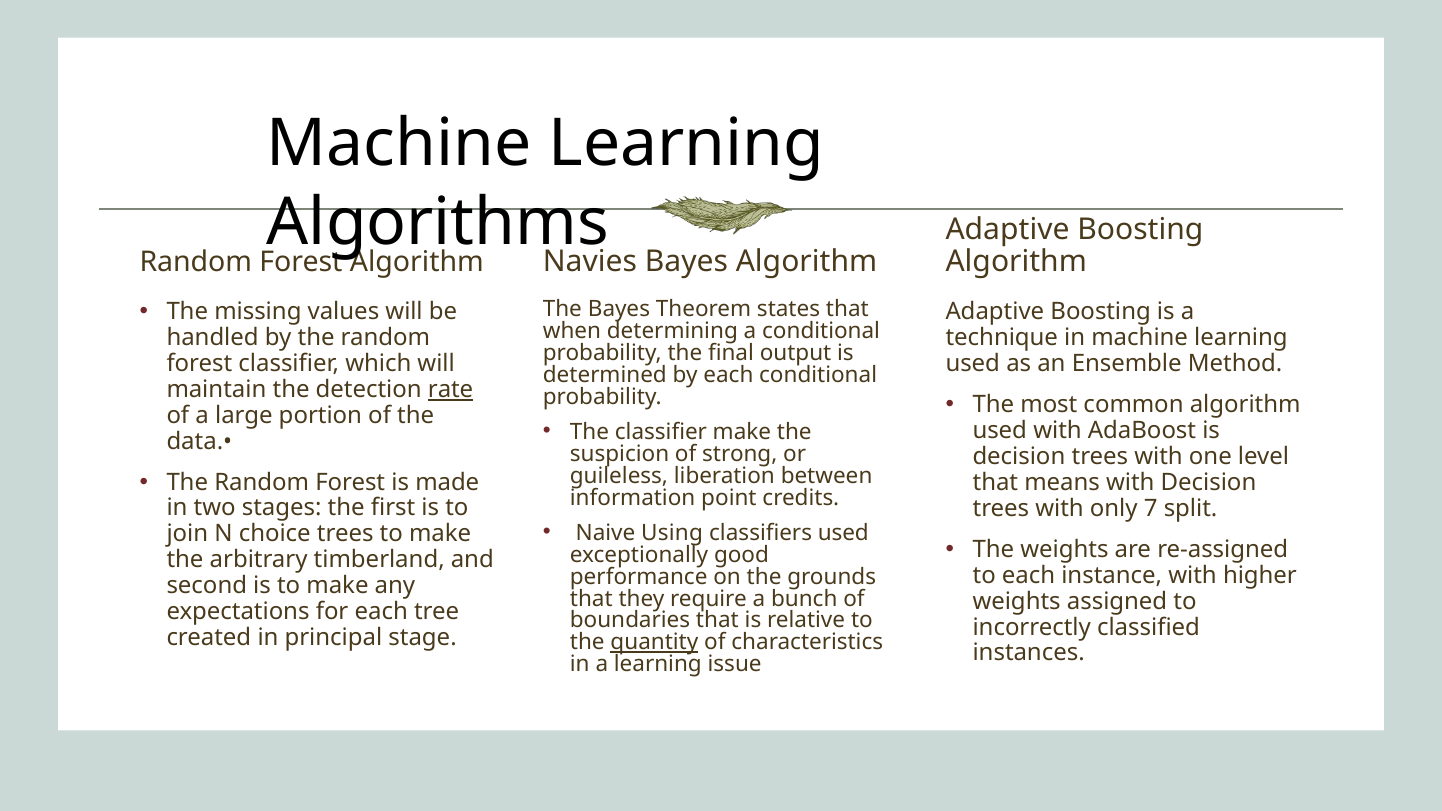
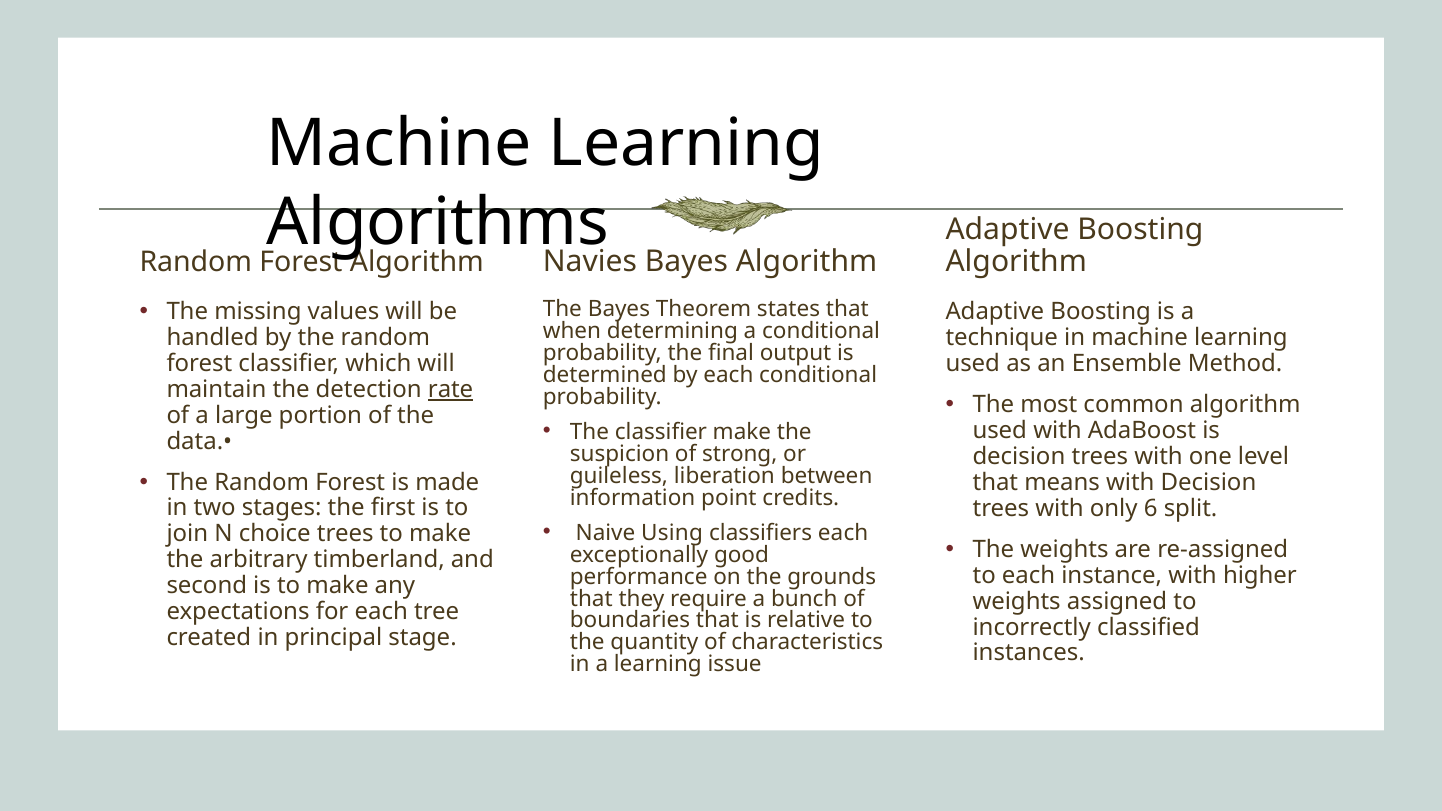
7: 7 -> 6
classifiers used: used -> each
quantity underline: present -> none
